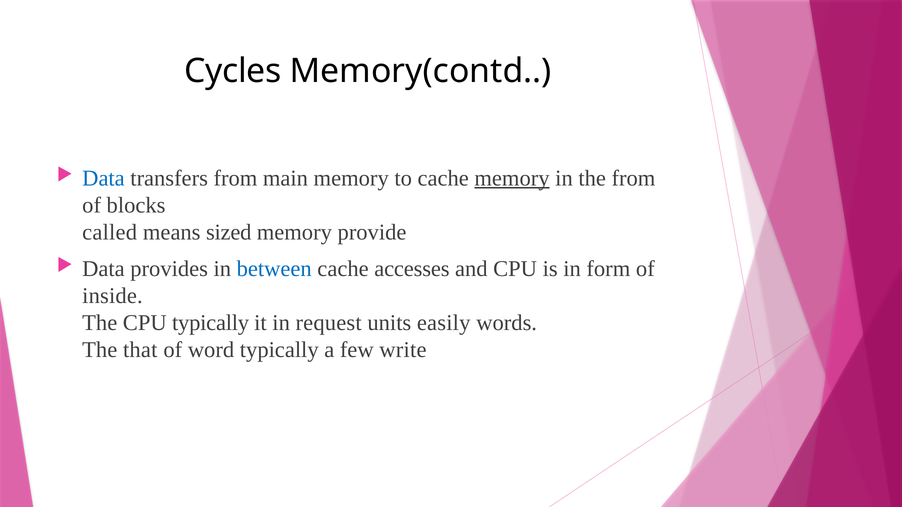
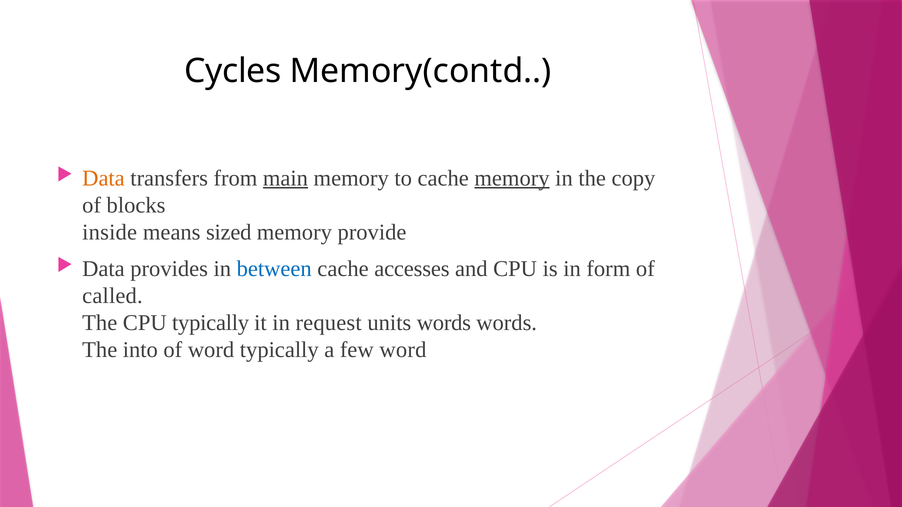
Data at (103, 178) colour: blue -> orange
main underline: none -> present
the from: from -> copy
called: called -> inside
inside: inside -> called
units easily: easily -> words
that: that -> into
few write: write -> word
